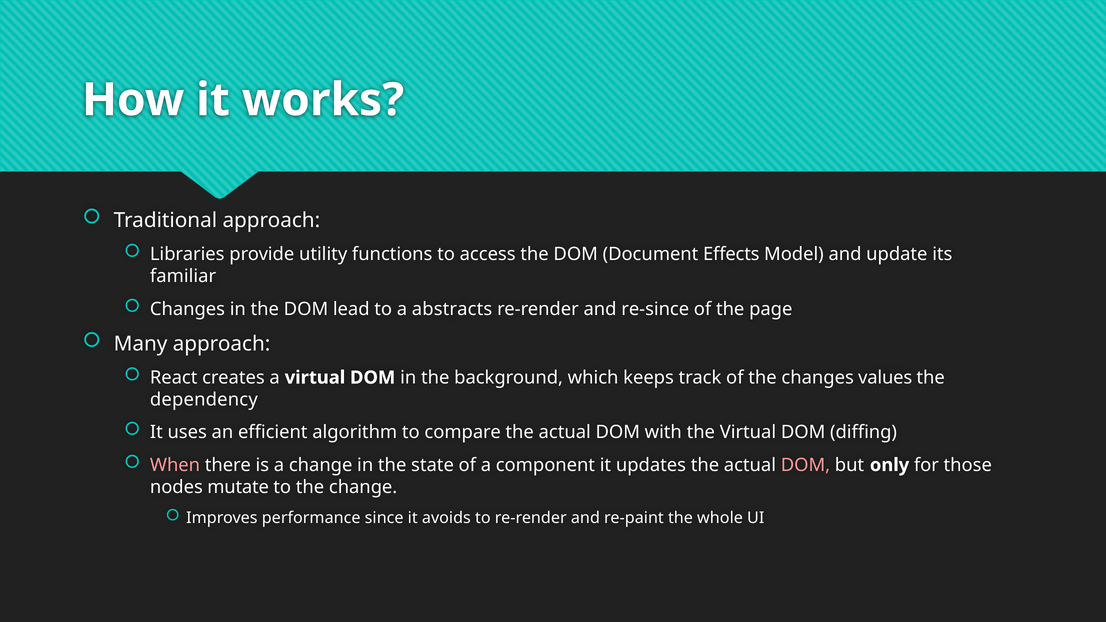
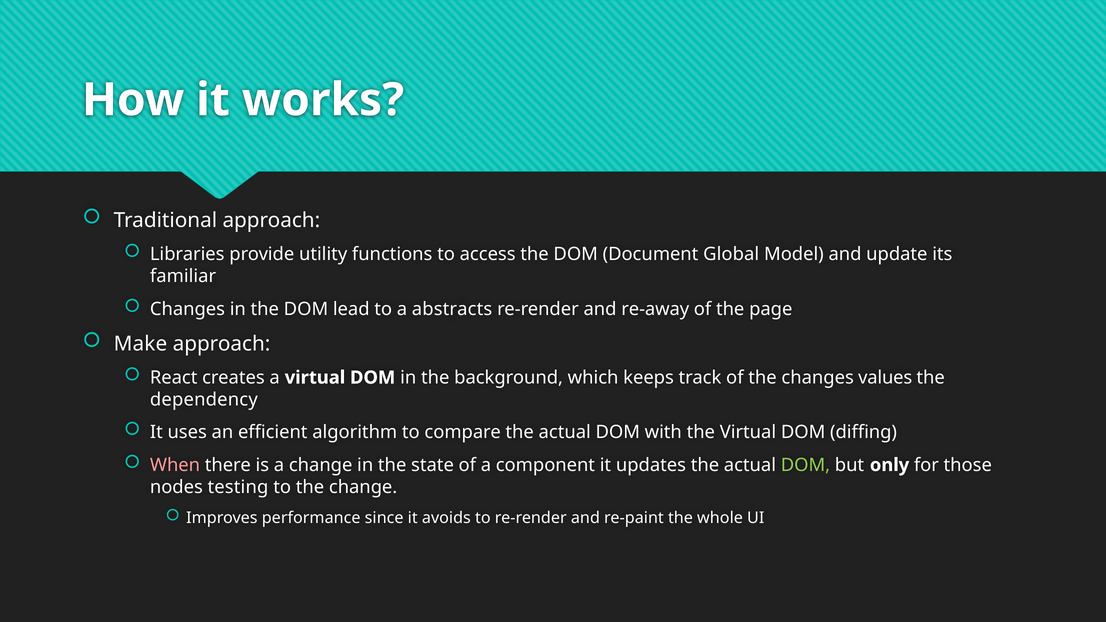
Effects: Effects -> Global
re-since: re-since -> re-away
Many: Many -> Make
DOM at (805, 465) colour: pink -> light green
mutate: mutate -> testing
